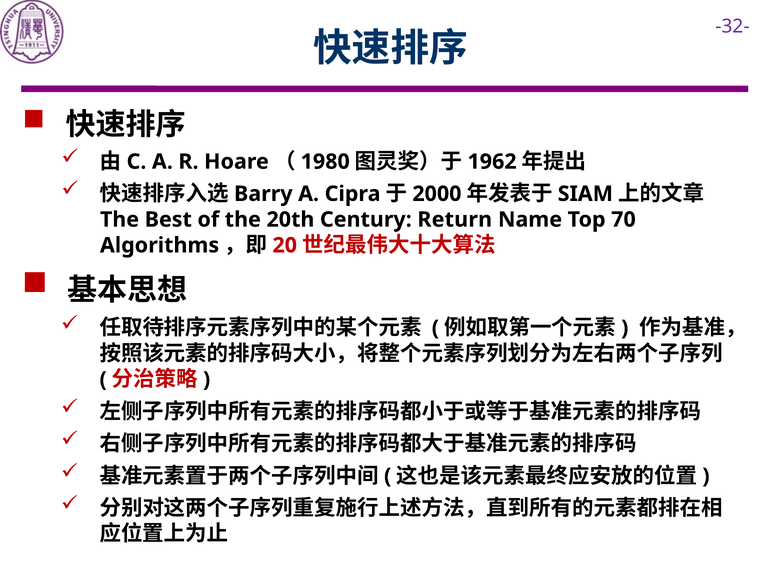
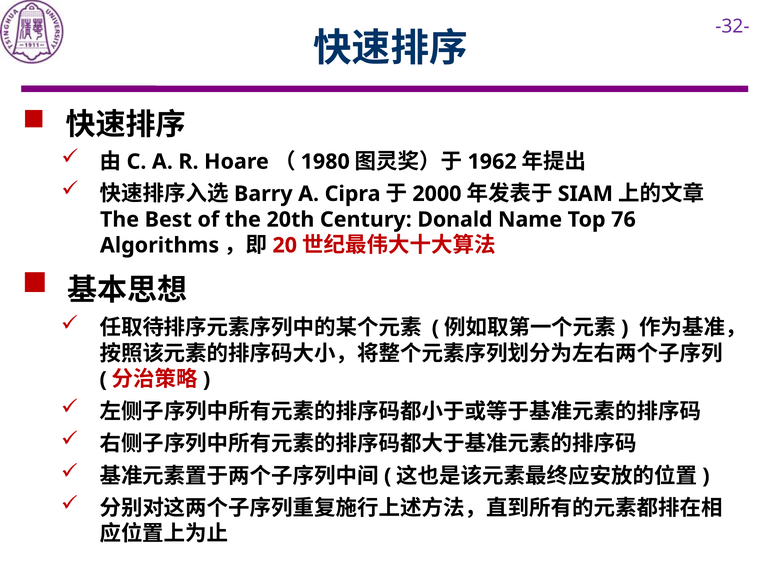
Return: Return -> Donald
70: 70 -> 76
